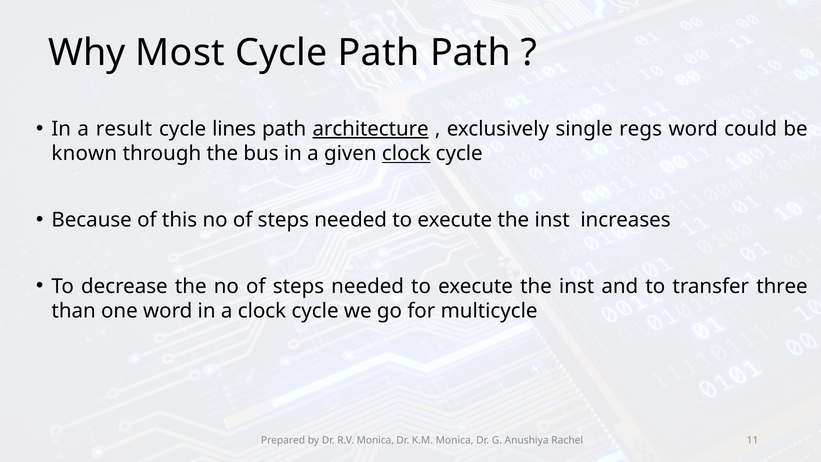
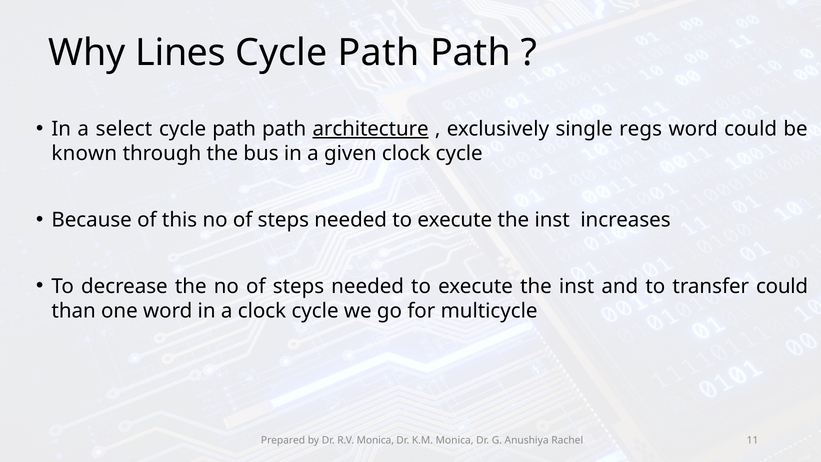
Most: Most -> Lines
result: result -> select
lines at (234, 129): lines -> path
clock at (406, 153) underline: present -> none
transfer three: three -> could
